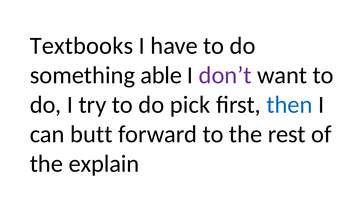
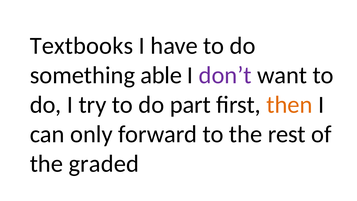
pick: pick -> part
then colour: blue -> orange
butt: butt -> only
explain: explain -> graded
